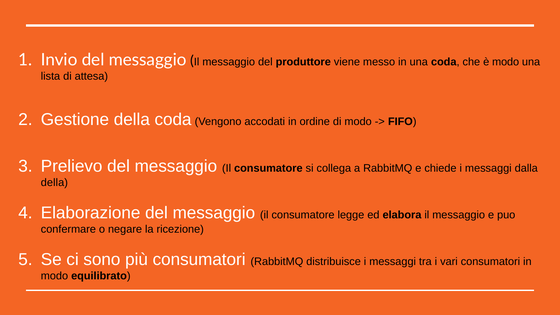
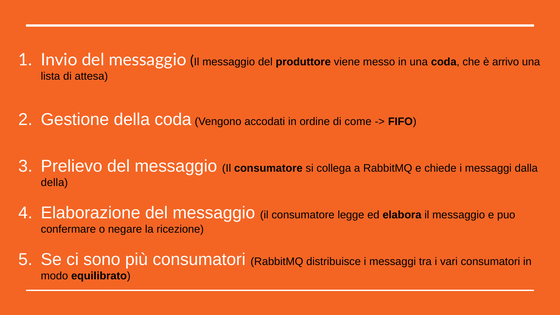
è modo: modo -> arrivo
di modo: modo -> come
